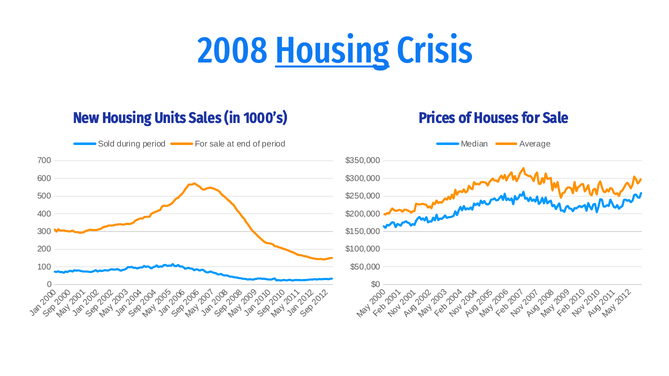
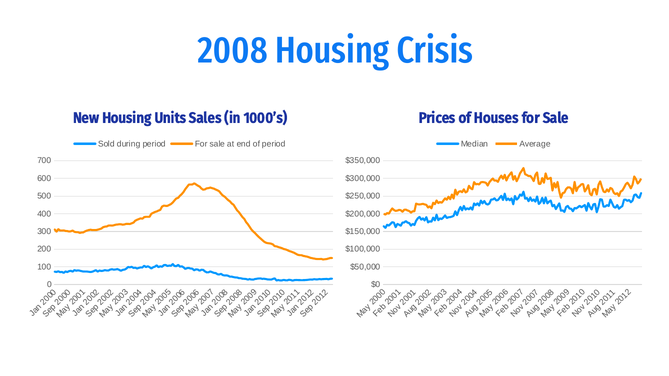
Housing at (332, 51) underline: present -> none
